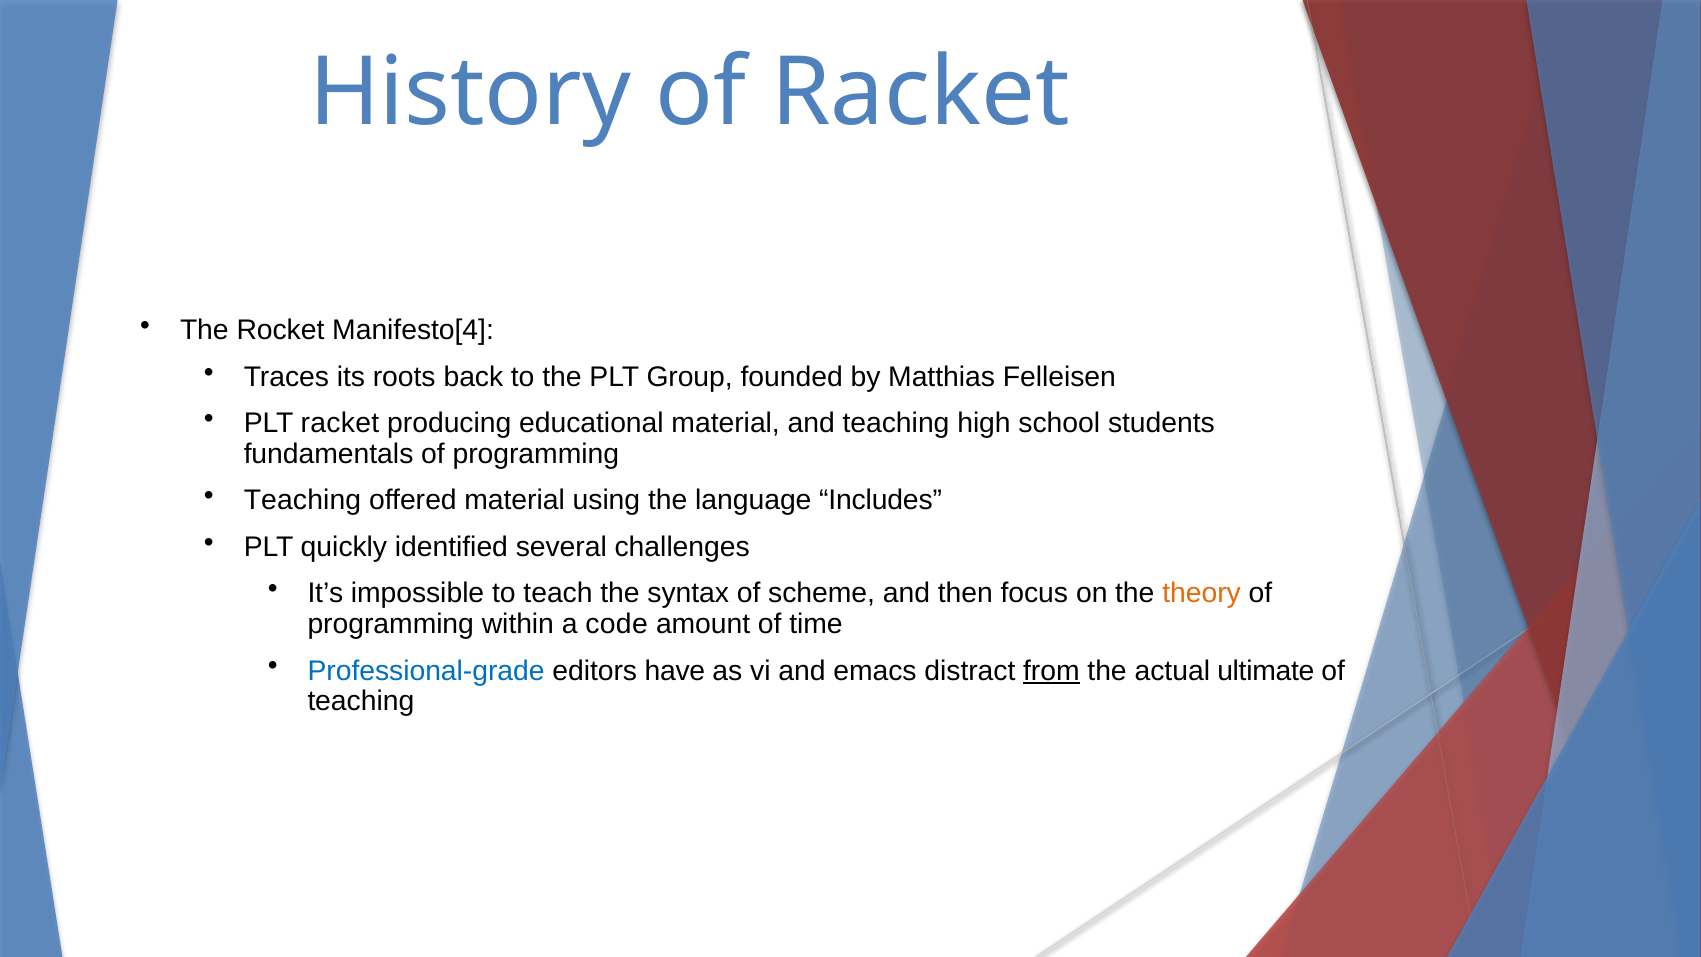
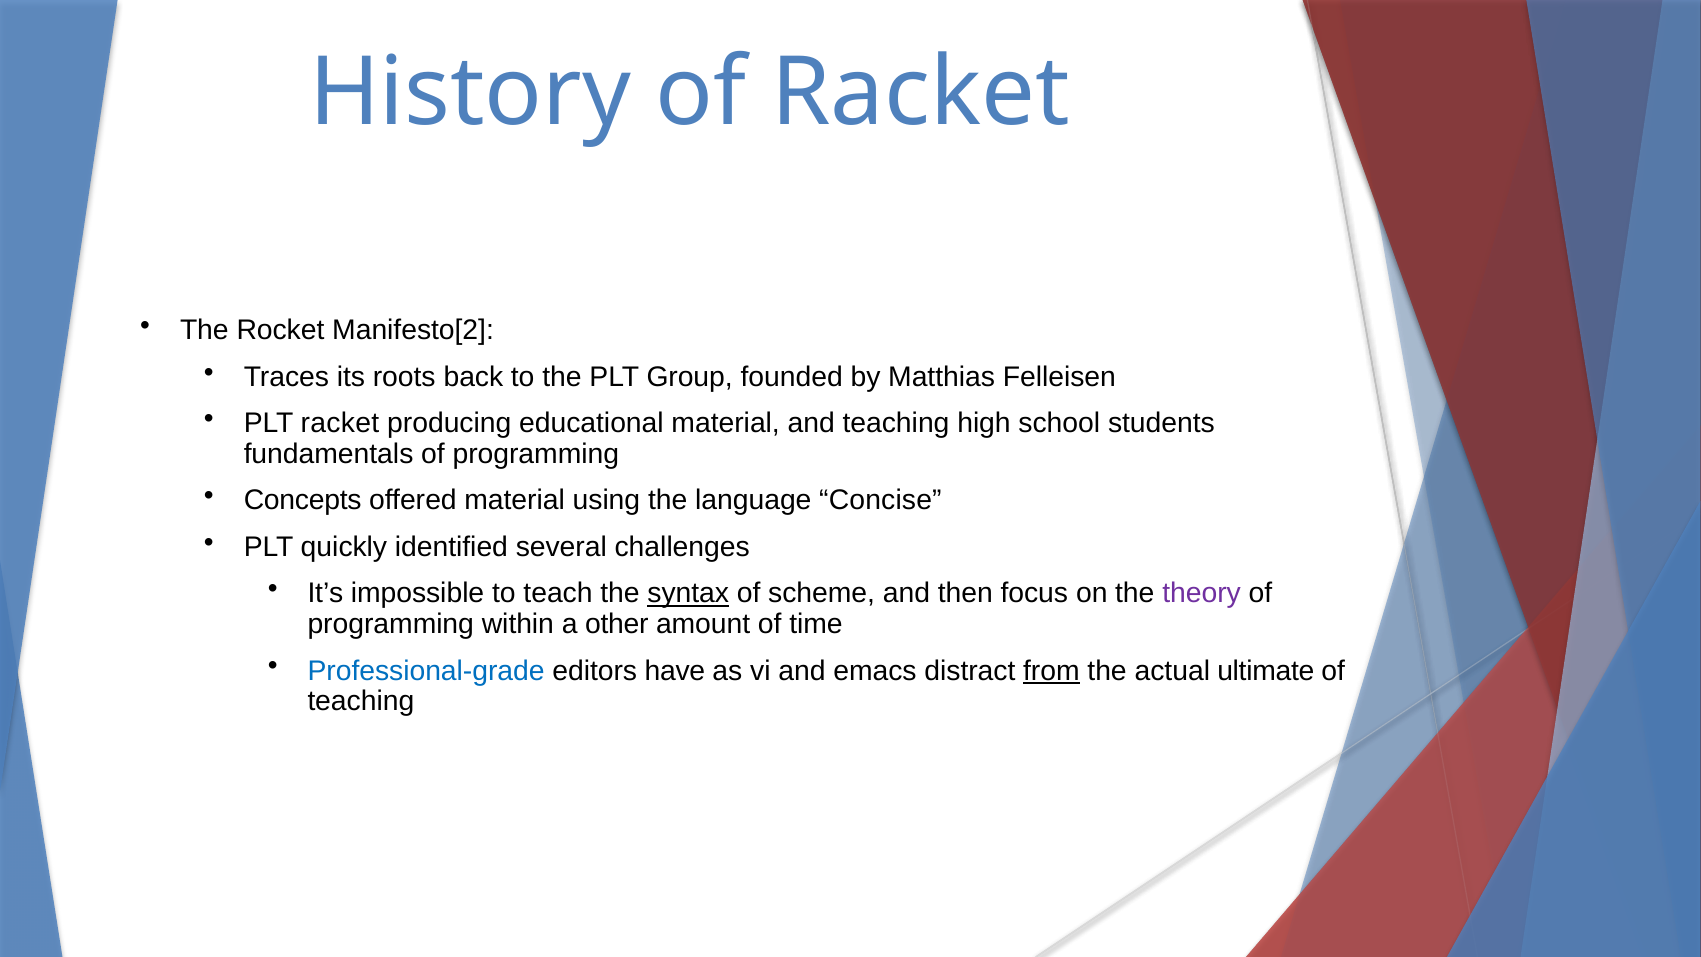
Manifesto[4: Manifesto[4 -> Manifesto[2
Teaching at (303, 500): Teaching -> Concepts
Includes: Includes -> Concise
syntax underline: none -> present
theory colour: orange -> purple
code: code -> other
